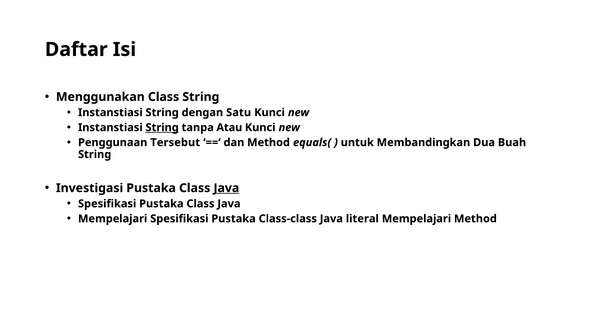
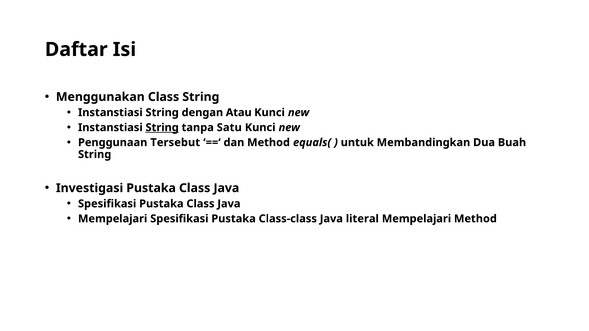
Satu: Satu -> Atau
Atau: Atau -> Satu
Java at (226, 188) underline: present -> none
